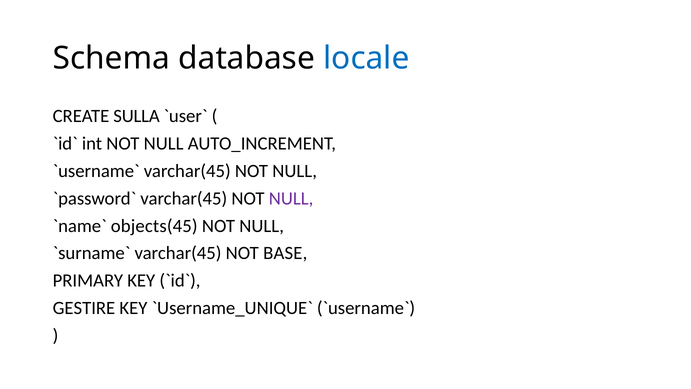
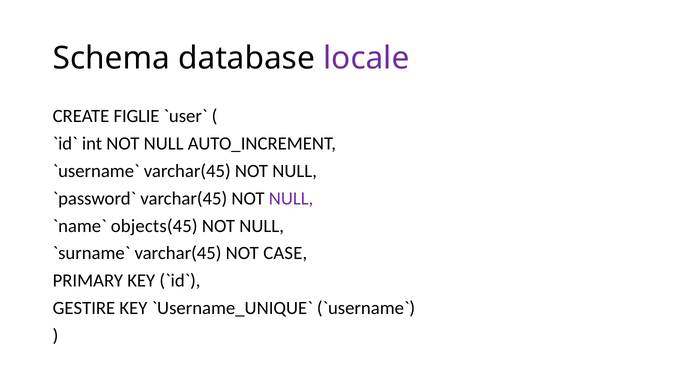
locale colour: blue -> purple
SULLA: SULLA -> FIGLIE
BASE: BASE -> CASE
